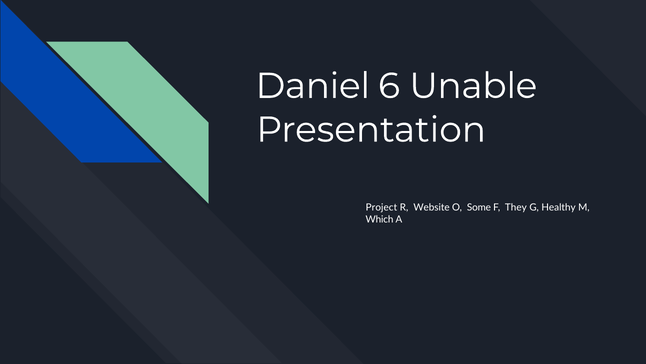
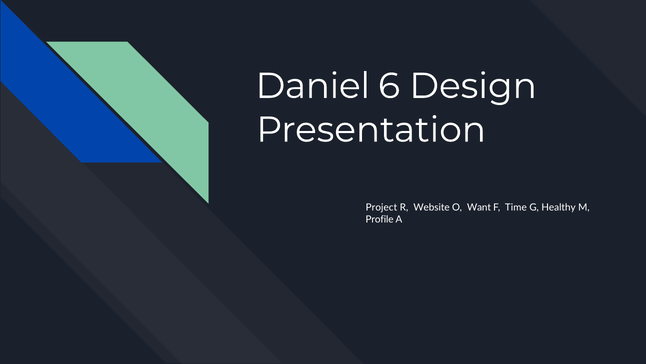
Unable: Unable -> Design
Some: Some -> Want
They: They -> Time
Which: Which -> Profile
